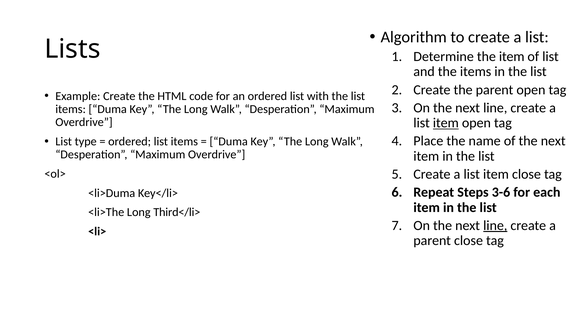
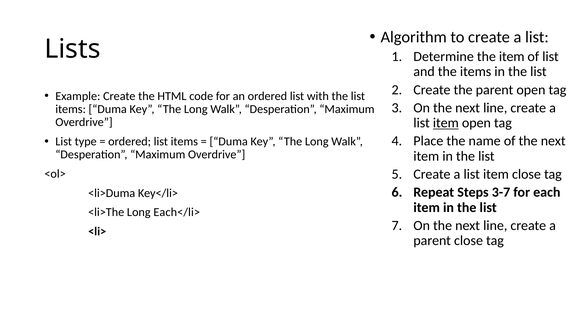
3-6: 3-6 -> 3-7
Third</li>: Third</li> -> Each</li>
line at (495, 226) underline: present -> none
